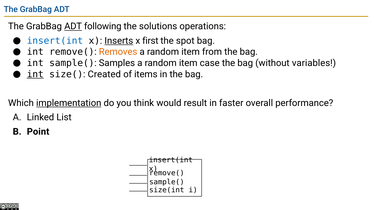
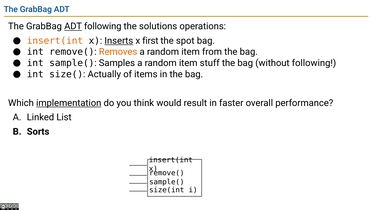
insert(int at (55, 41) colour: blue -> orange
case: case -> stuff
without variables: variables -> following
int at (35, 74) underline: present -> none
Created: Created -> Actually
Point: Point -> Sorts
